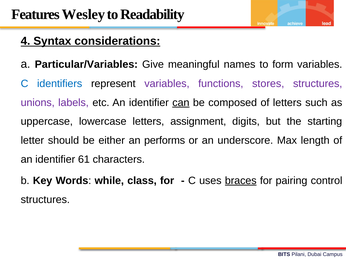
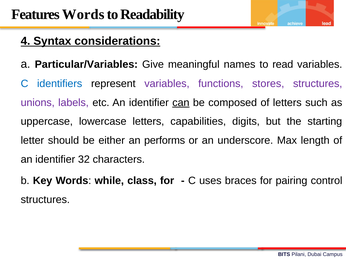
Features Wesley: Wesley -> Words
form: form -> read
assignment: assignment -> capabilities
61: 61 -> 32
braces underline: present -> none
